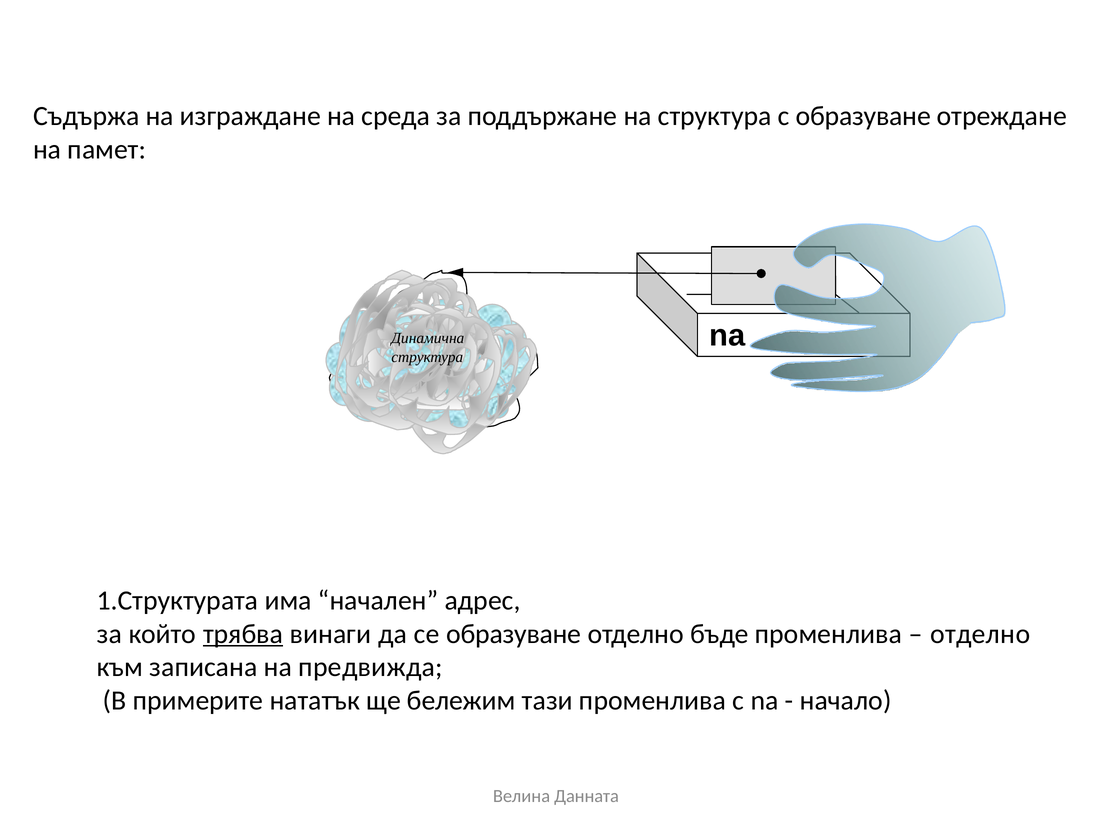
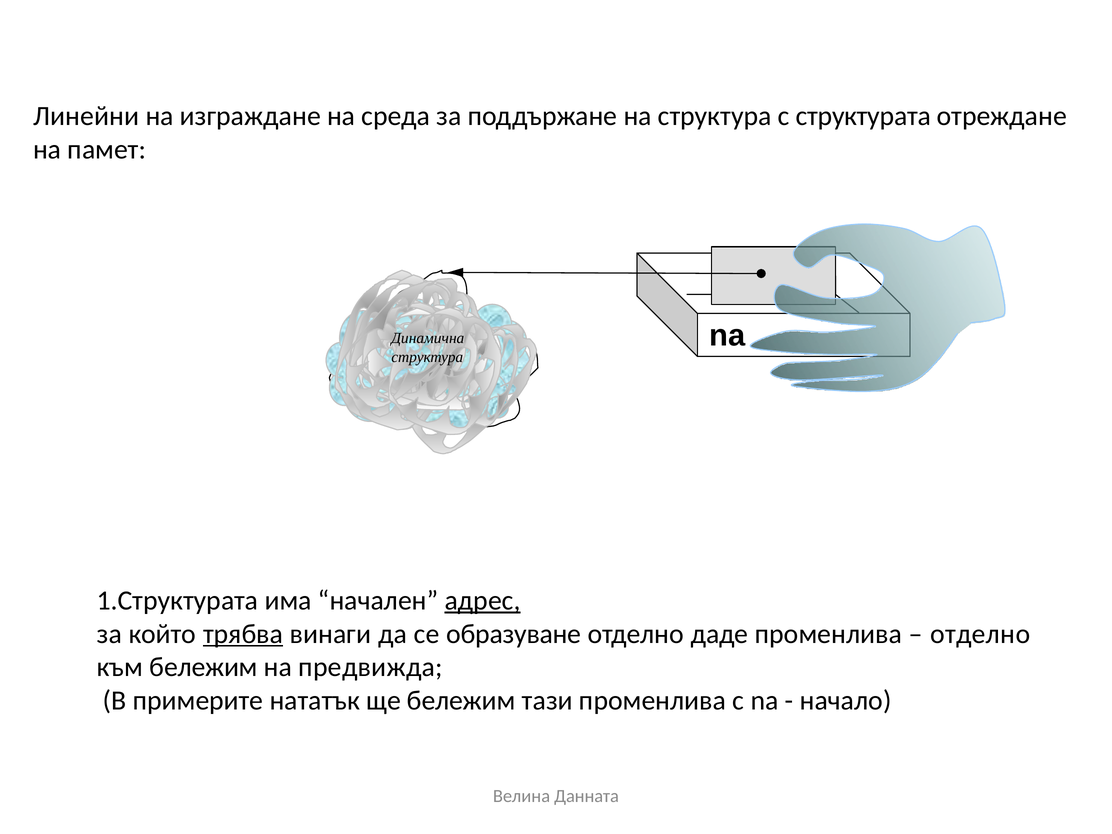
Съдържа: Съдържа -> Линейни
с образуване: образуване -> структурата
адрес underline: none -> present
бъде: бъде -> даде
към записана: записана -> бележим
